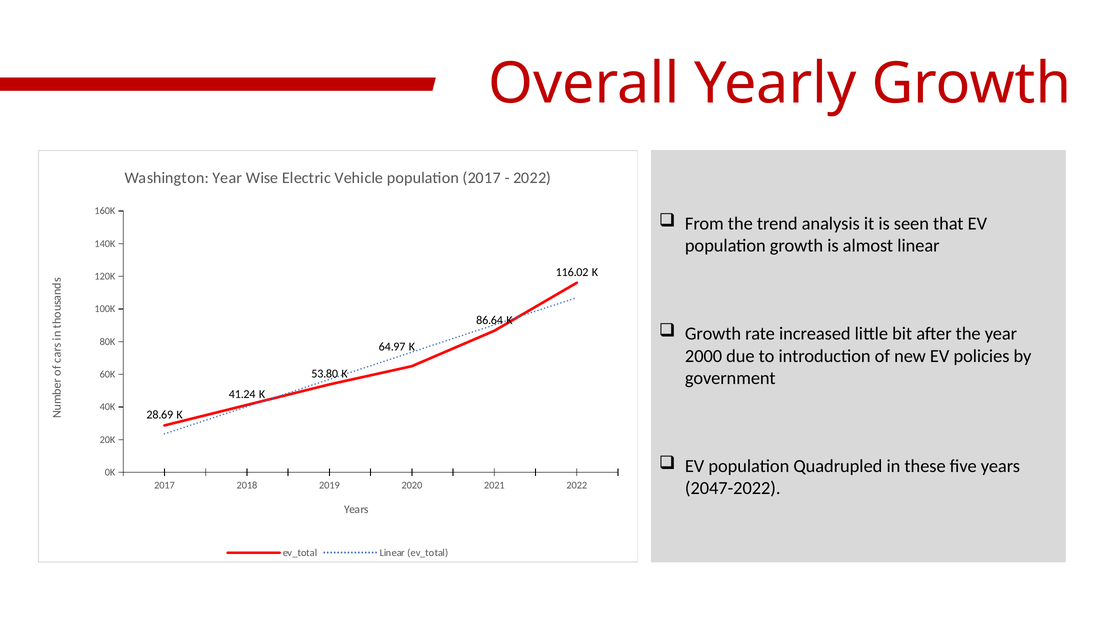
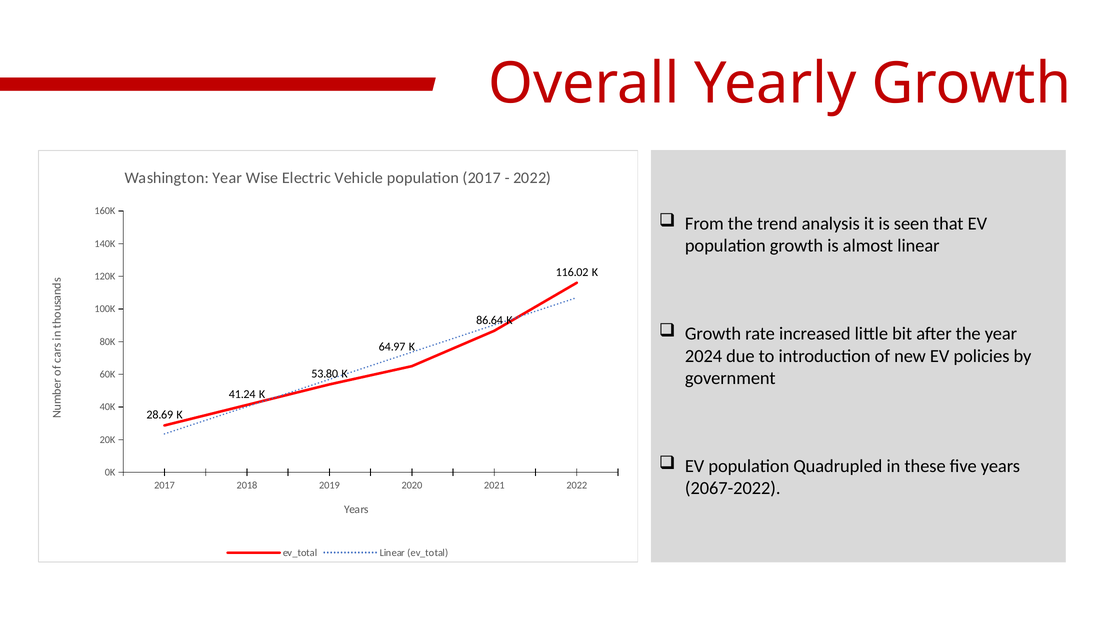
2000: 2000 -> 2024
2047-2022: 2047-2022 -> 2067-2022
